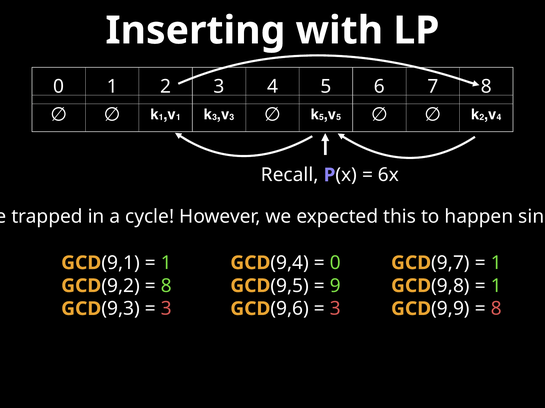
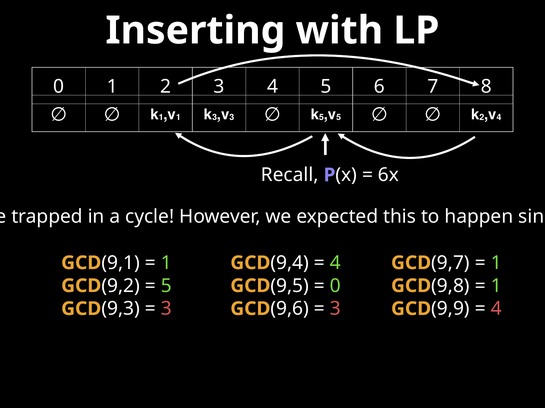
0 at (335, 263): 0 -> 4
8 at (166, 286): 8 -> 5
9 at (335, 286): 9 -> 0
8 at (496, 309): 8 -> 4
